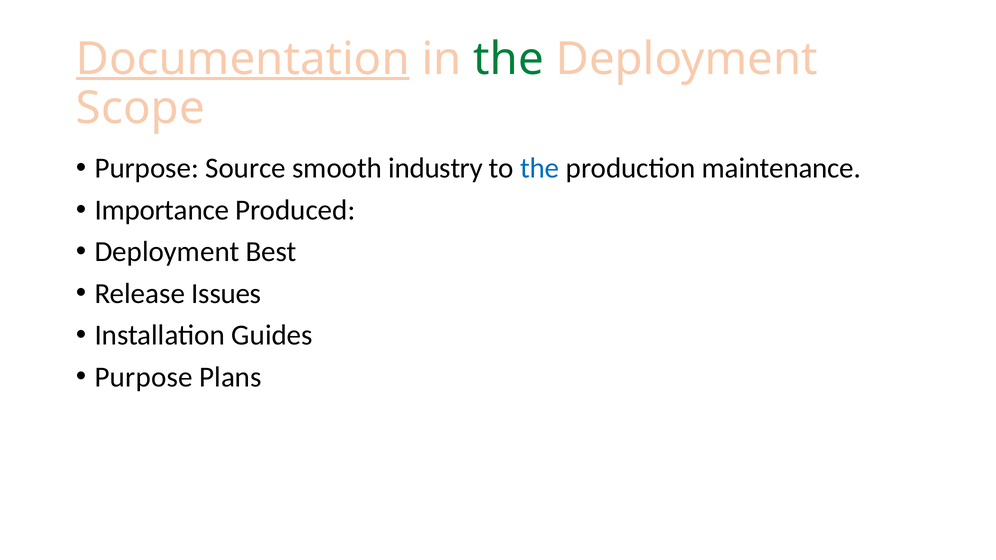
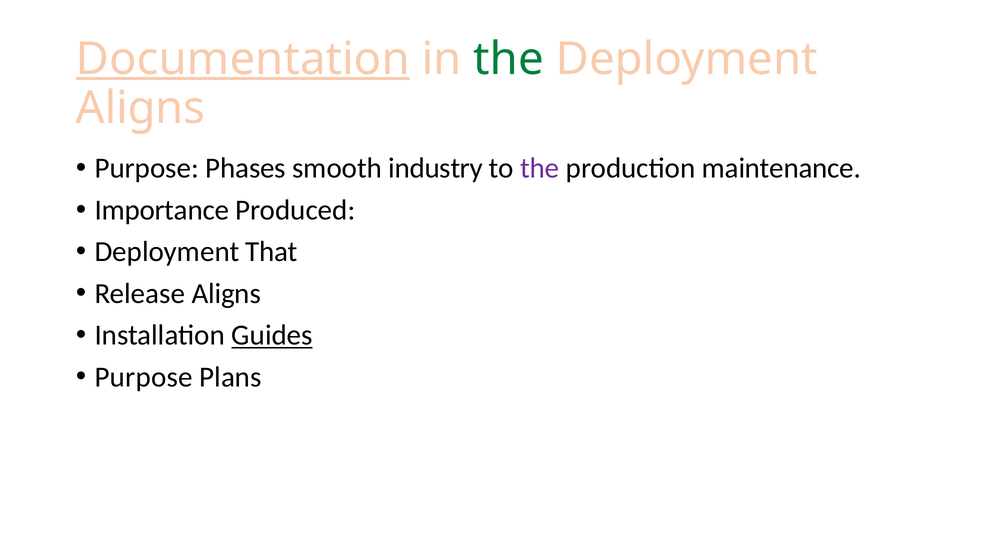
Scope at (140, 108): Scope -> Aligns
Source: Source -> Phases
the at (540, 168) colour: blue -> purple
Best: Best -> That
Release Issues: Issues -> Aligns
Guides underline: none -> present
